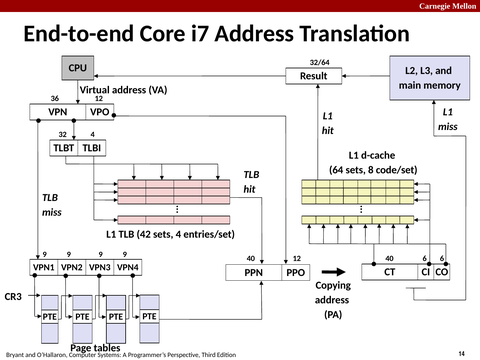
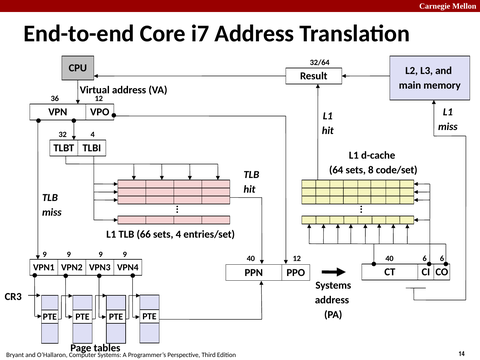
42: 42 -> 66
Copying at (333, 285): Copying -> Systems
